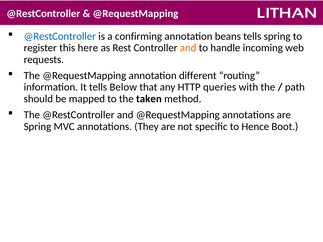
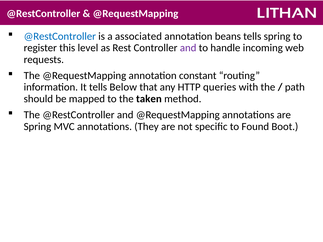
confirming: confirming -> associated
here: here -> level
and at (188, 48) colour: orange -> purple
different: different -> constant
Hence: Hence -> Found
